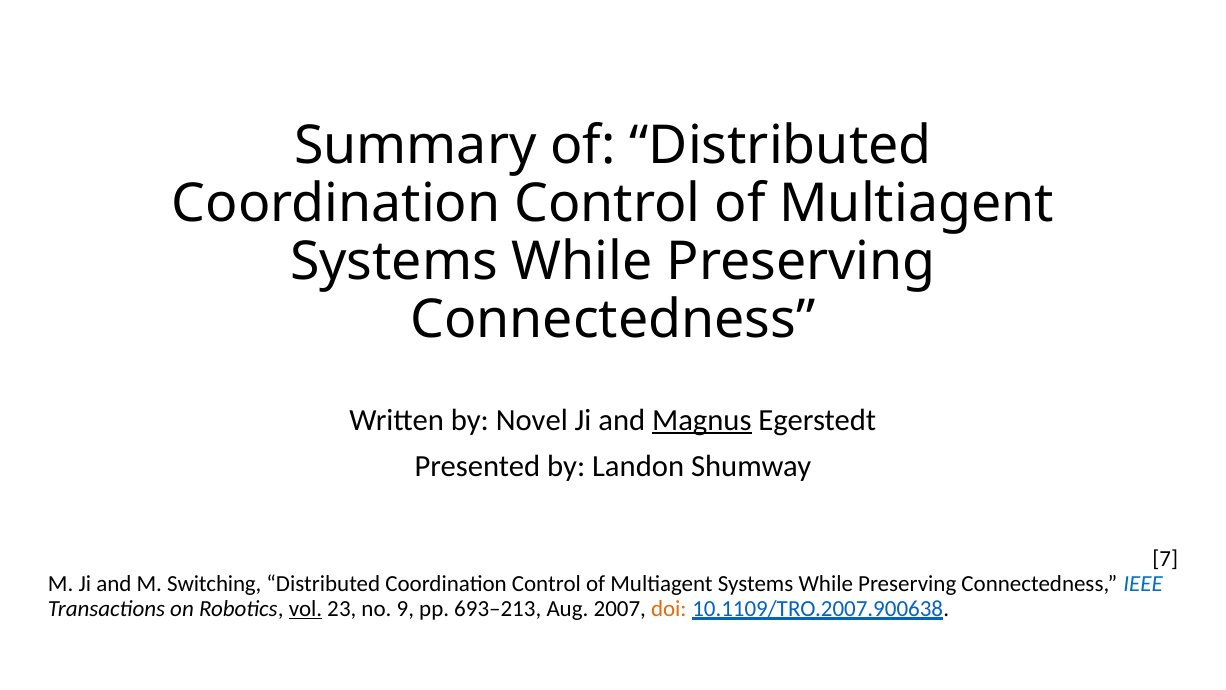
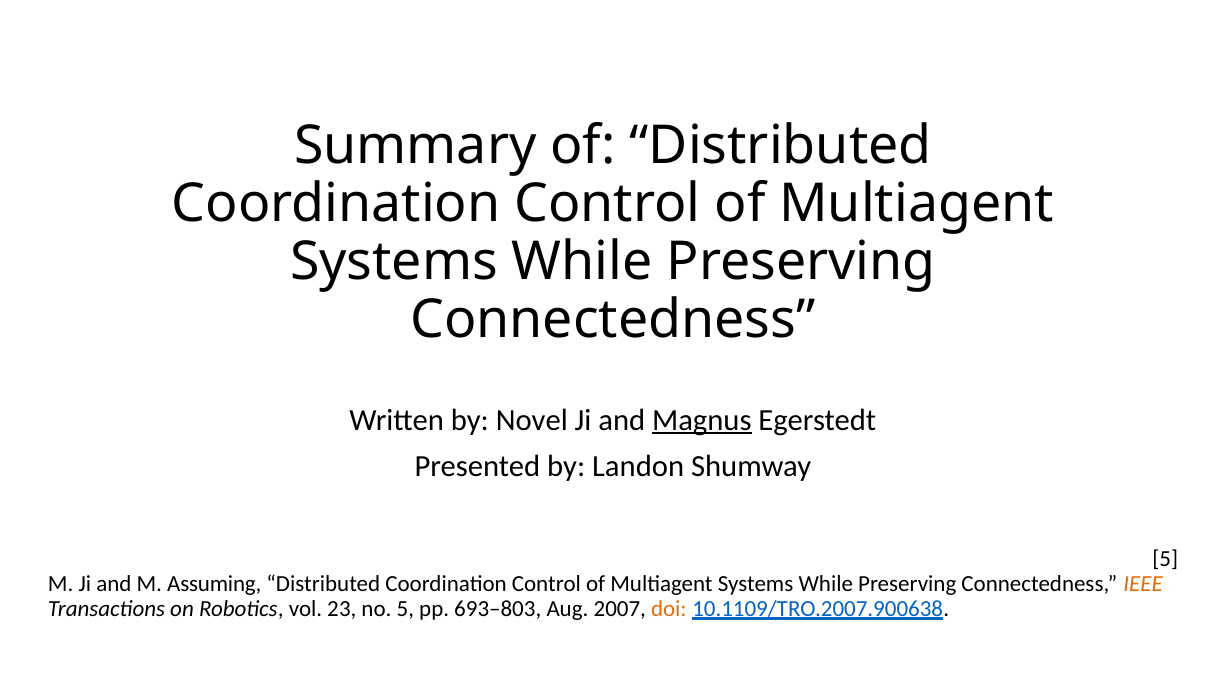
7 at (1165, 558): 7 -> 5
Switching: Switching -> Assuming
IEEE colour: blue -> orange
vol underline: present -> none
no 9: 9 -> 5
693–213: 693–213 -> 693–803
